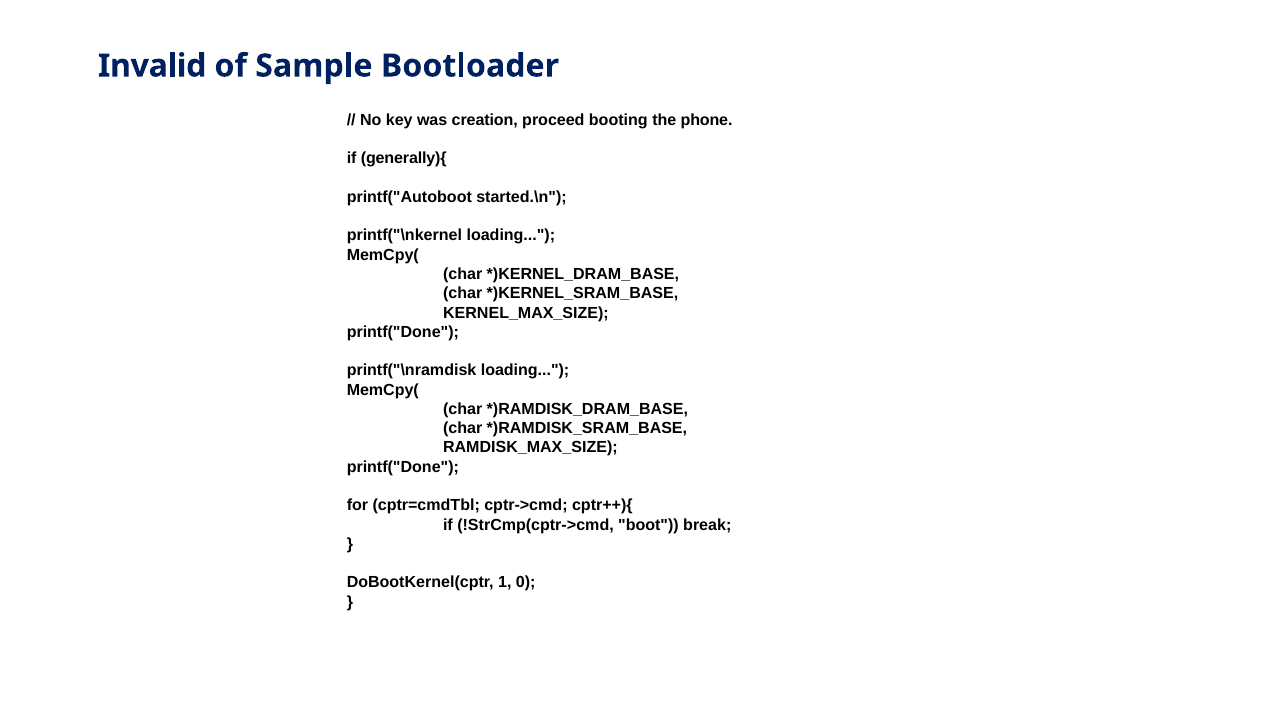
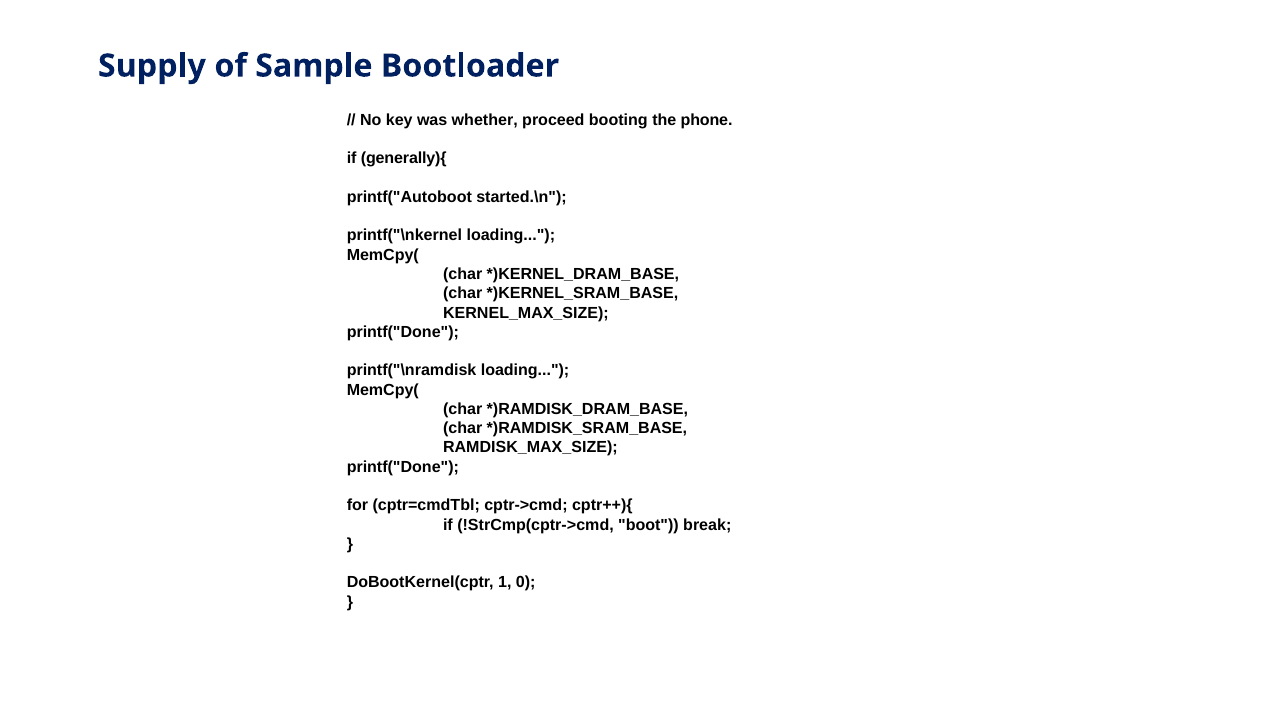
Invalid: Invalid -> Supply
creation: creation -> whether
